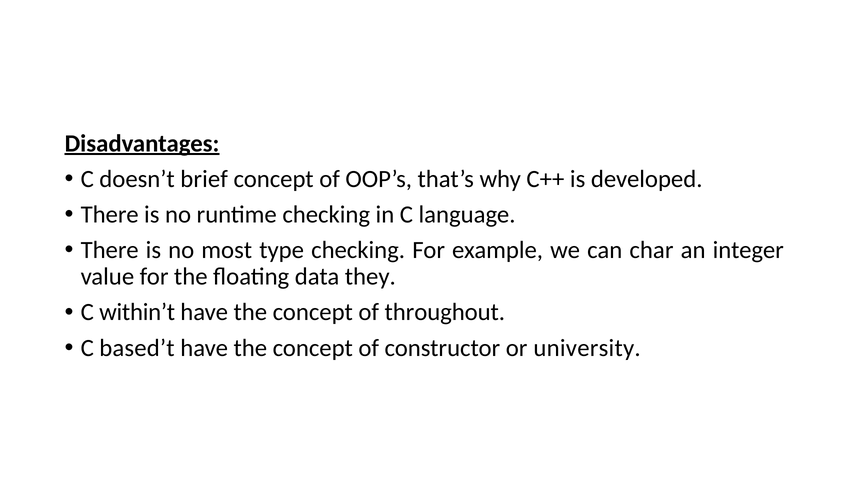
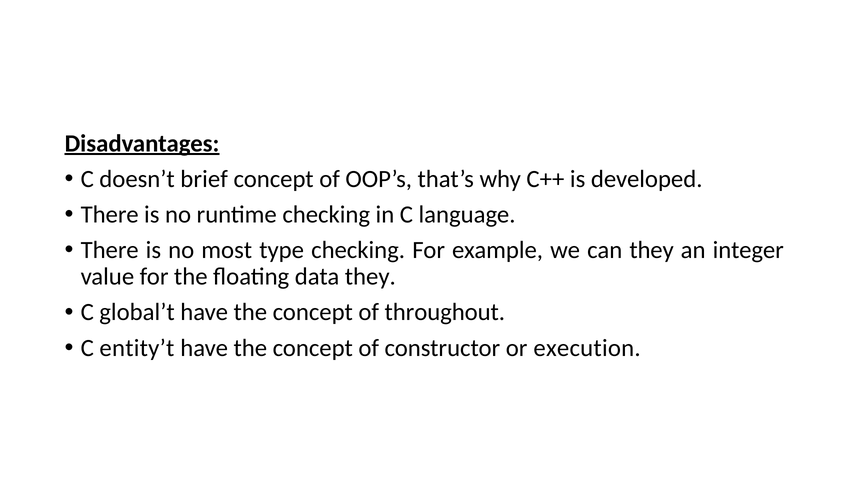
can char: char -> they
within’t: within’t -> global’t
based’t: based’t -> entity’t
university: university -> execution
